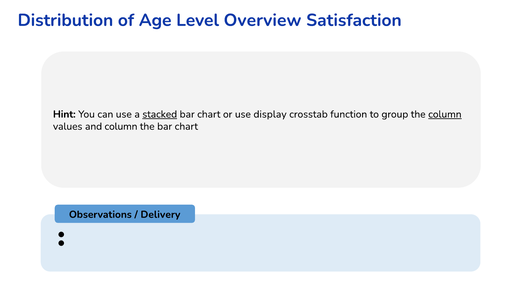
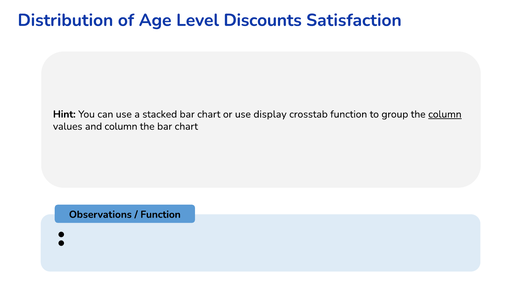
Overview: Overview -> Discounts
stacked underline: present -> none
Delivery at (160, 214): Delivery -> Function
